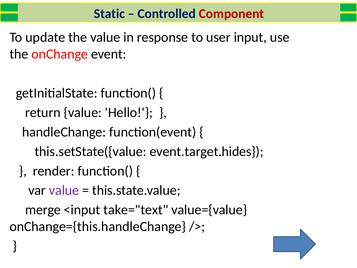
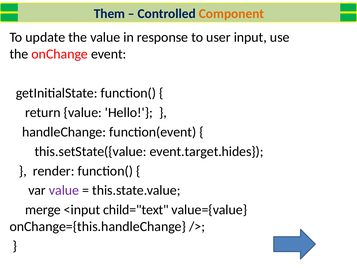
Static: Static -> Them
Component colour: red -> orange
take="text: take="text -> child="text
